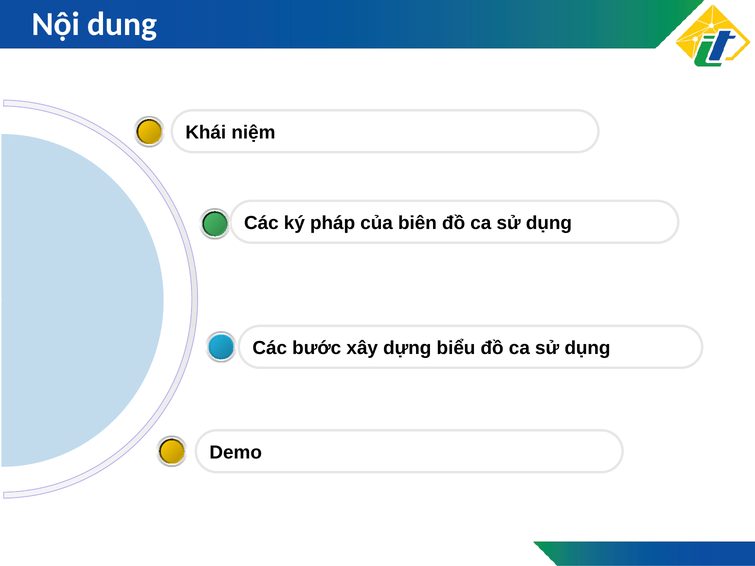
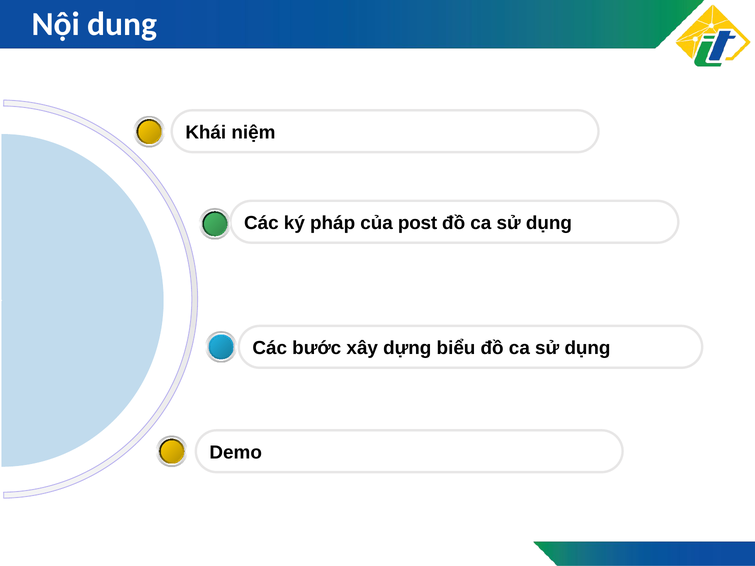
biên: biên -> post
